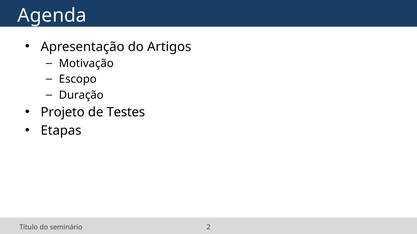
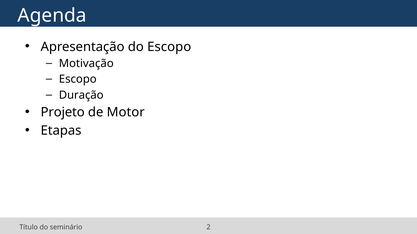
do Artigos: Artigos -> Escopo
Testes: Testes -> Motor
